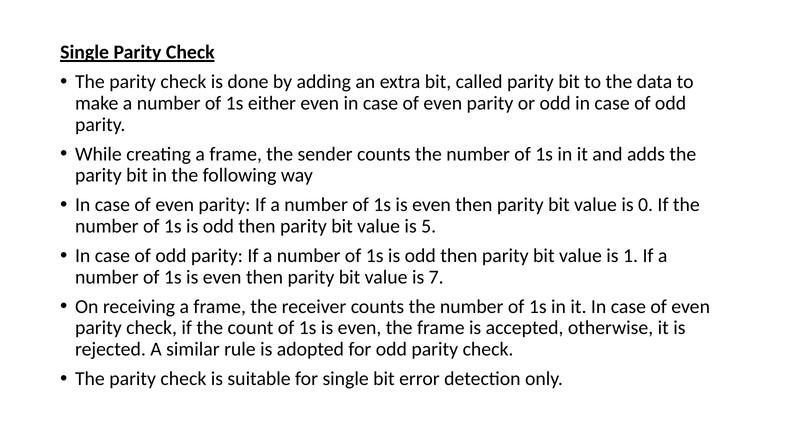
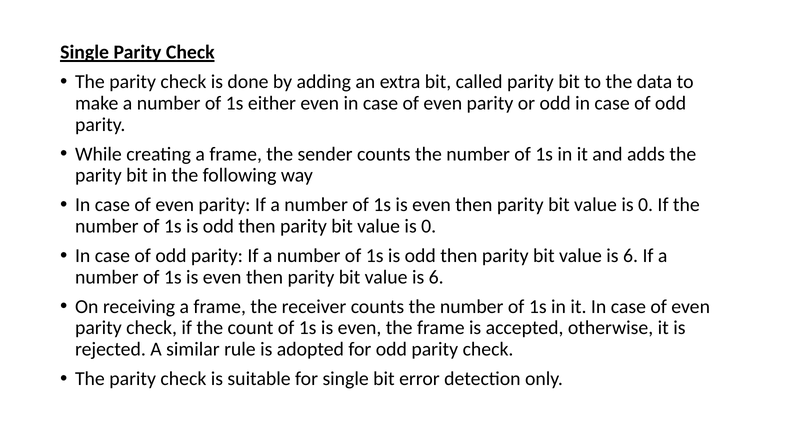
5 at (429, 226): 5 -> 0
1 at (631, 256): 1 -> 6
7 at (436, 277): 7 -> 6
